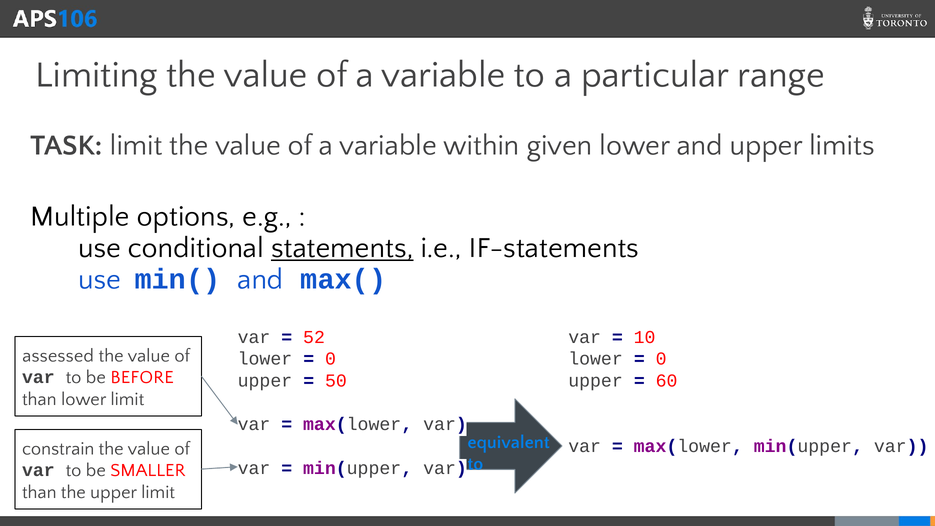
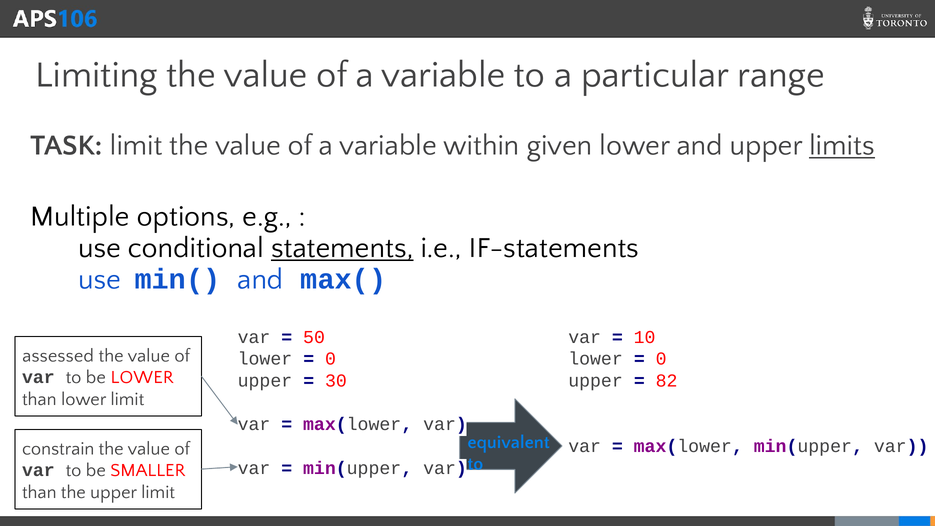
limits underline: none -> present
52: 52 -> 50
be BEFORE: BEFORE -> LOWER
60: 60 -> 82
50: 50 -> 30
